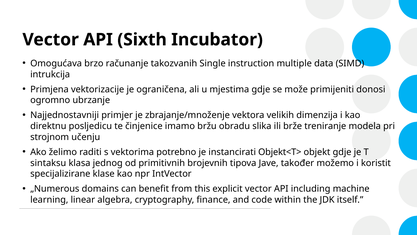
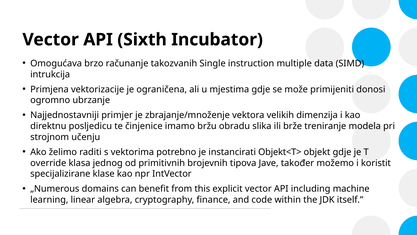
sintaksu: sintaksu -> override
